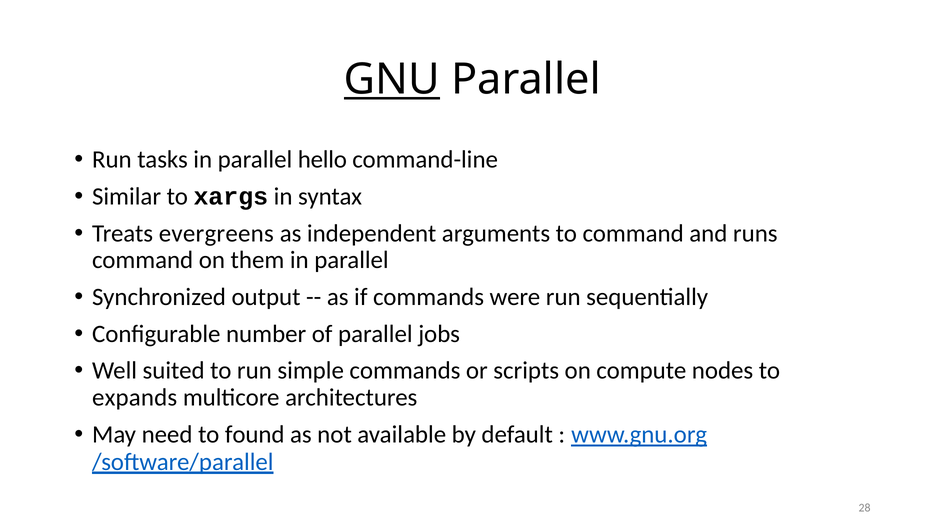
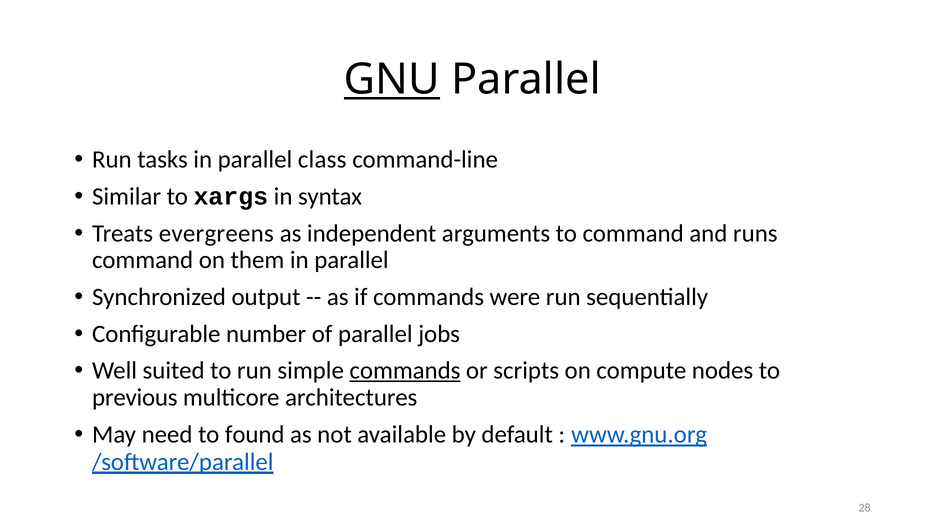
hello: hello -> class
commands at (405, 370) underline: none -> present
expands: expands -> previous
